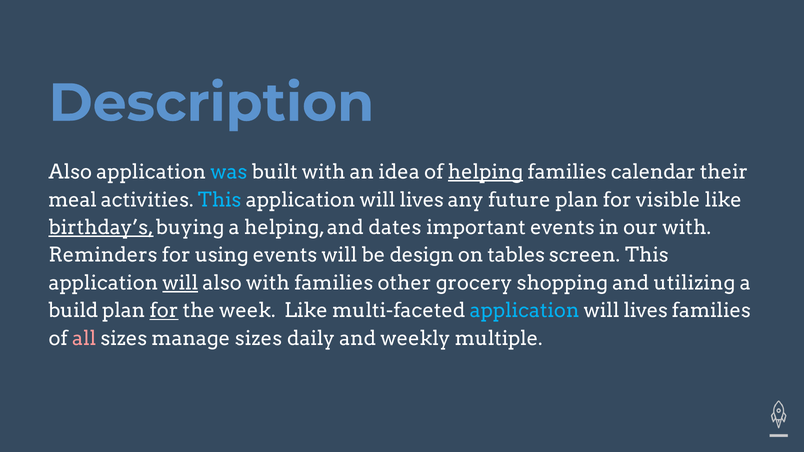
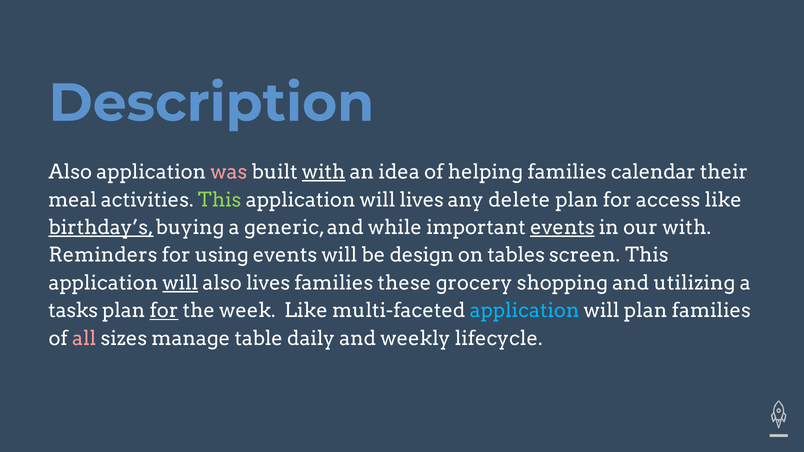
was colour: light blue -> pink
with at (324, 172) underline: none -> present
helping at (485, 172) underline: present -> none
This at (220, 200) colour: light blue -> light green
future: future -> delete
visible: visible -> access
a helping: helping -> generic
dates: dates -> while
events at (562, 228) underline: none -> present
also with: with -> lives
other: other -> these
build: build -> tasks
lives at (646, 311): lives -> plan
manage sizes: sizes -> table
multiple: multiple -> lifecycle
